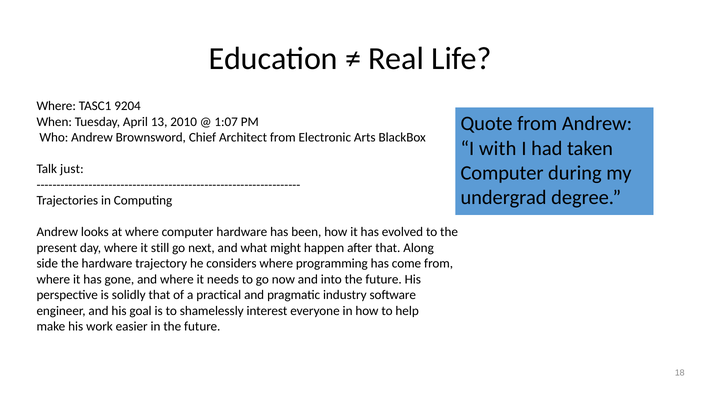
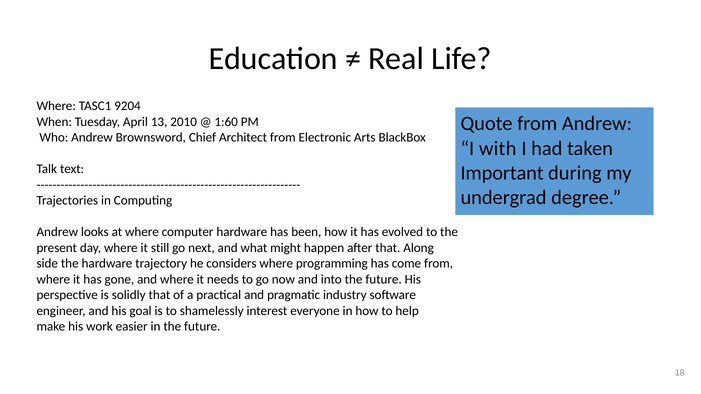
1:07: 1:07 -> 1:60
just: just -> text
Computer at (502, 173): Computer -> Important
